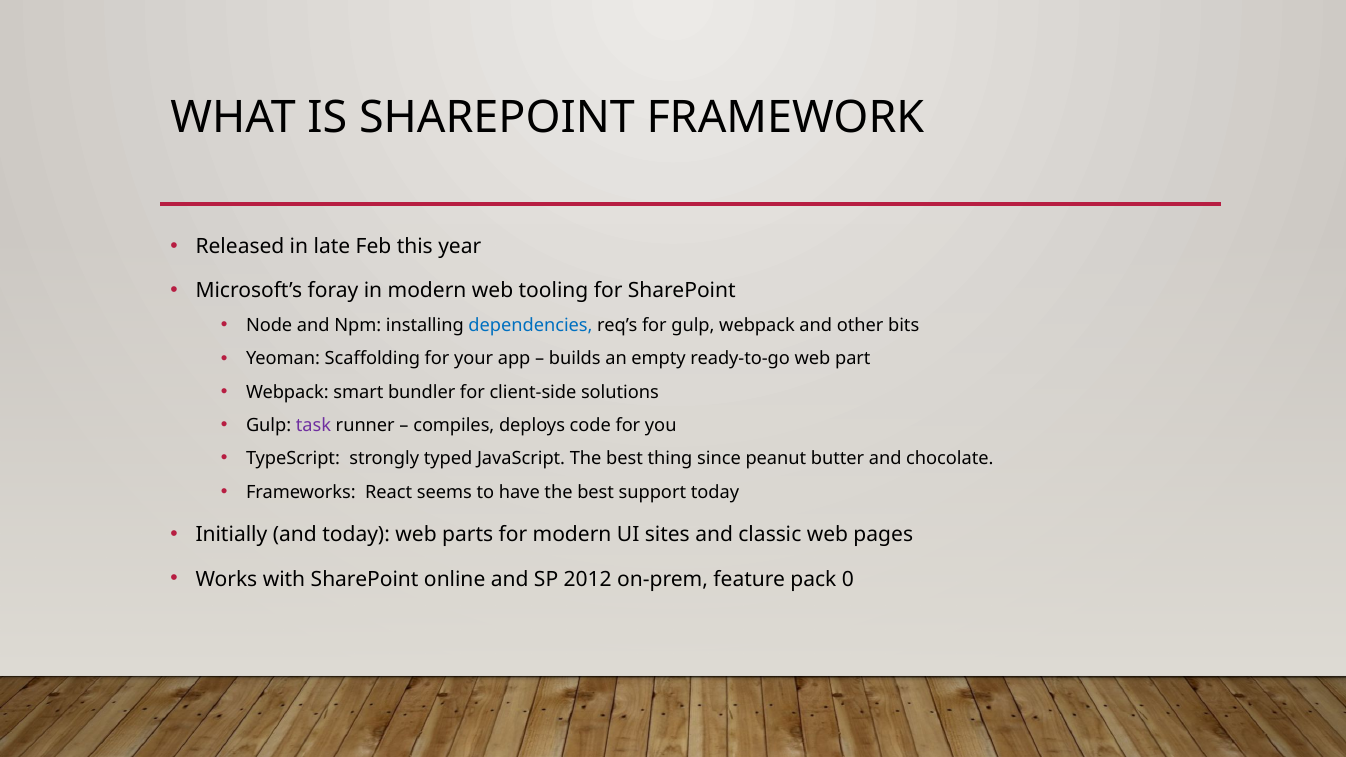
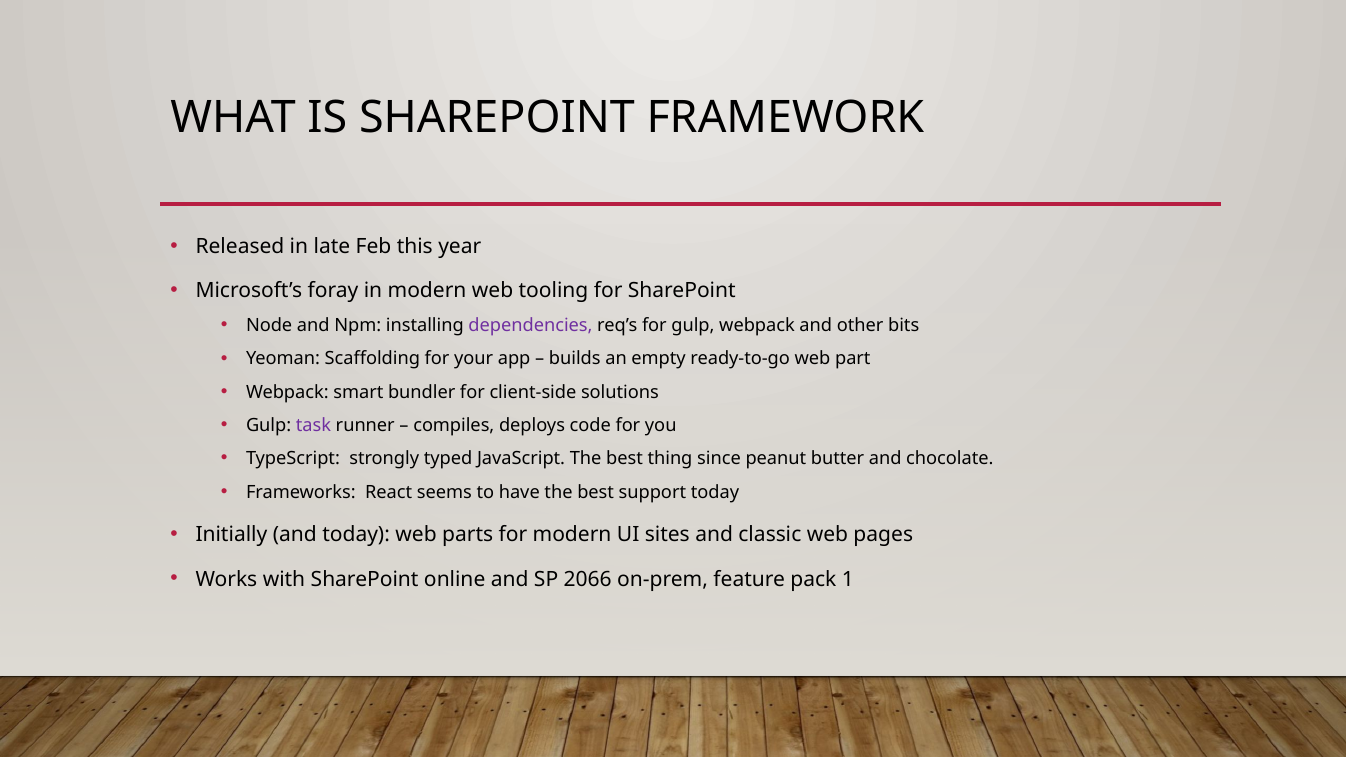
dependencies colour: blue -> purple
2012: 2012 -> 2066
0: 0 -> 1
